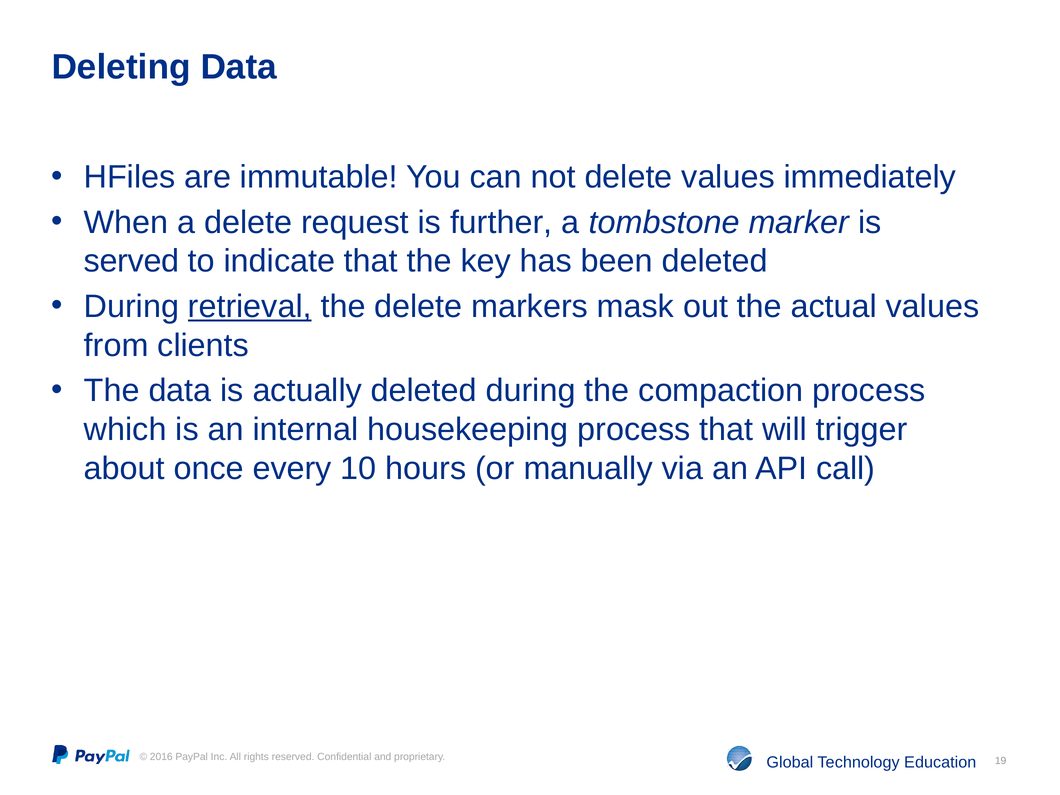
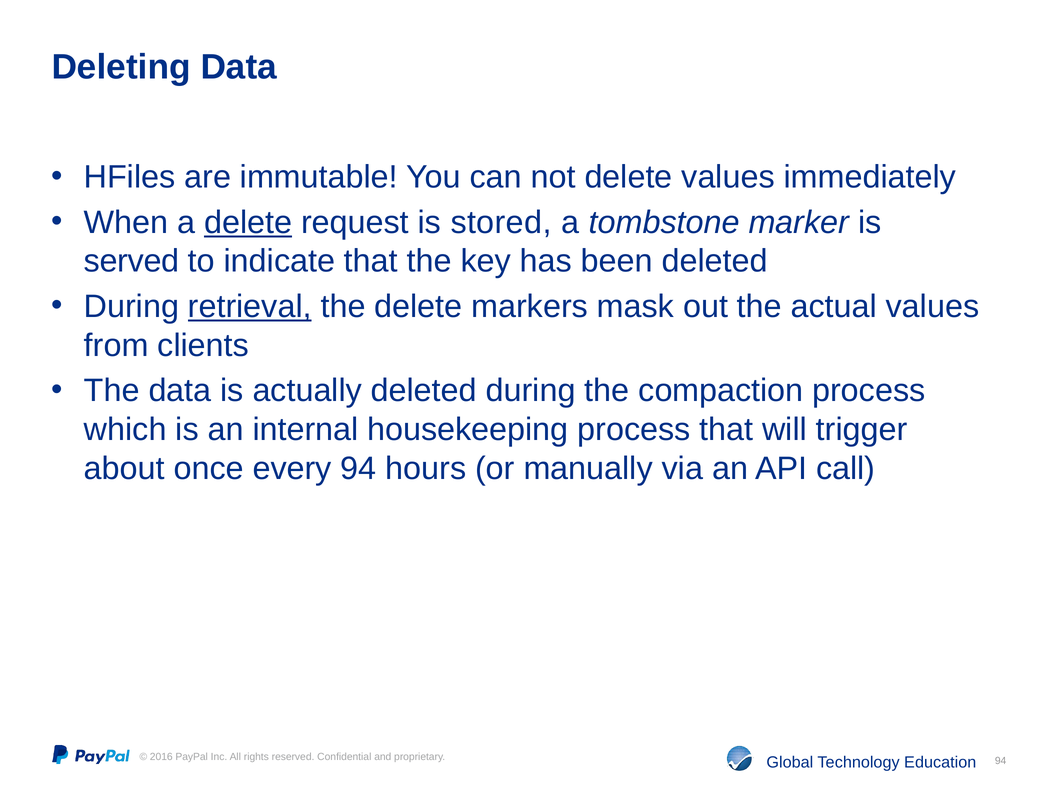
delete at (248, 222) underline: none -> present
further: further -> stored
every 10: 10 -> 94
19 at (1001, 761): 19 -> 94
